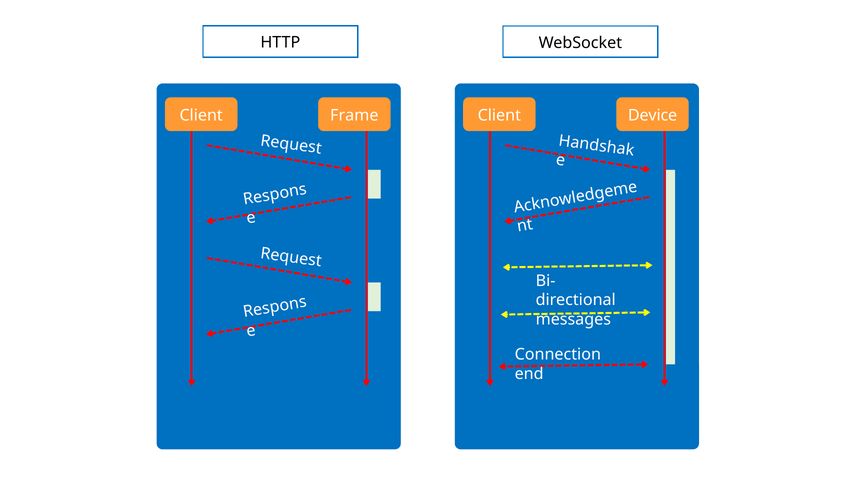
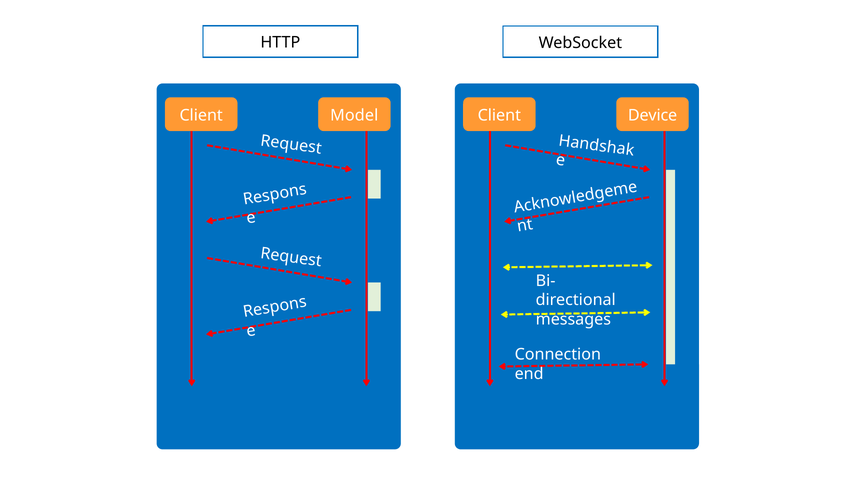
Frame: Frame -> Model
